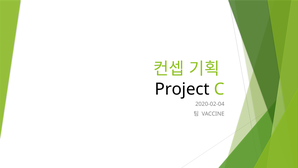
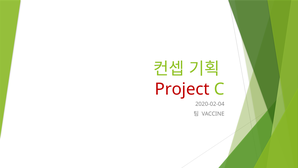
Project colour: black -> red
